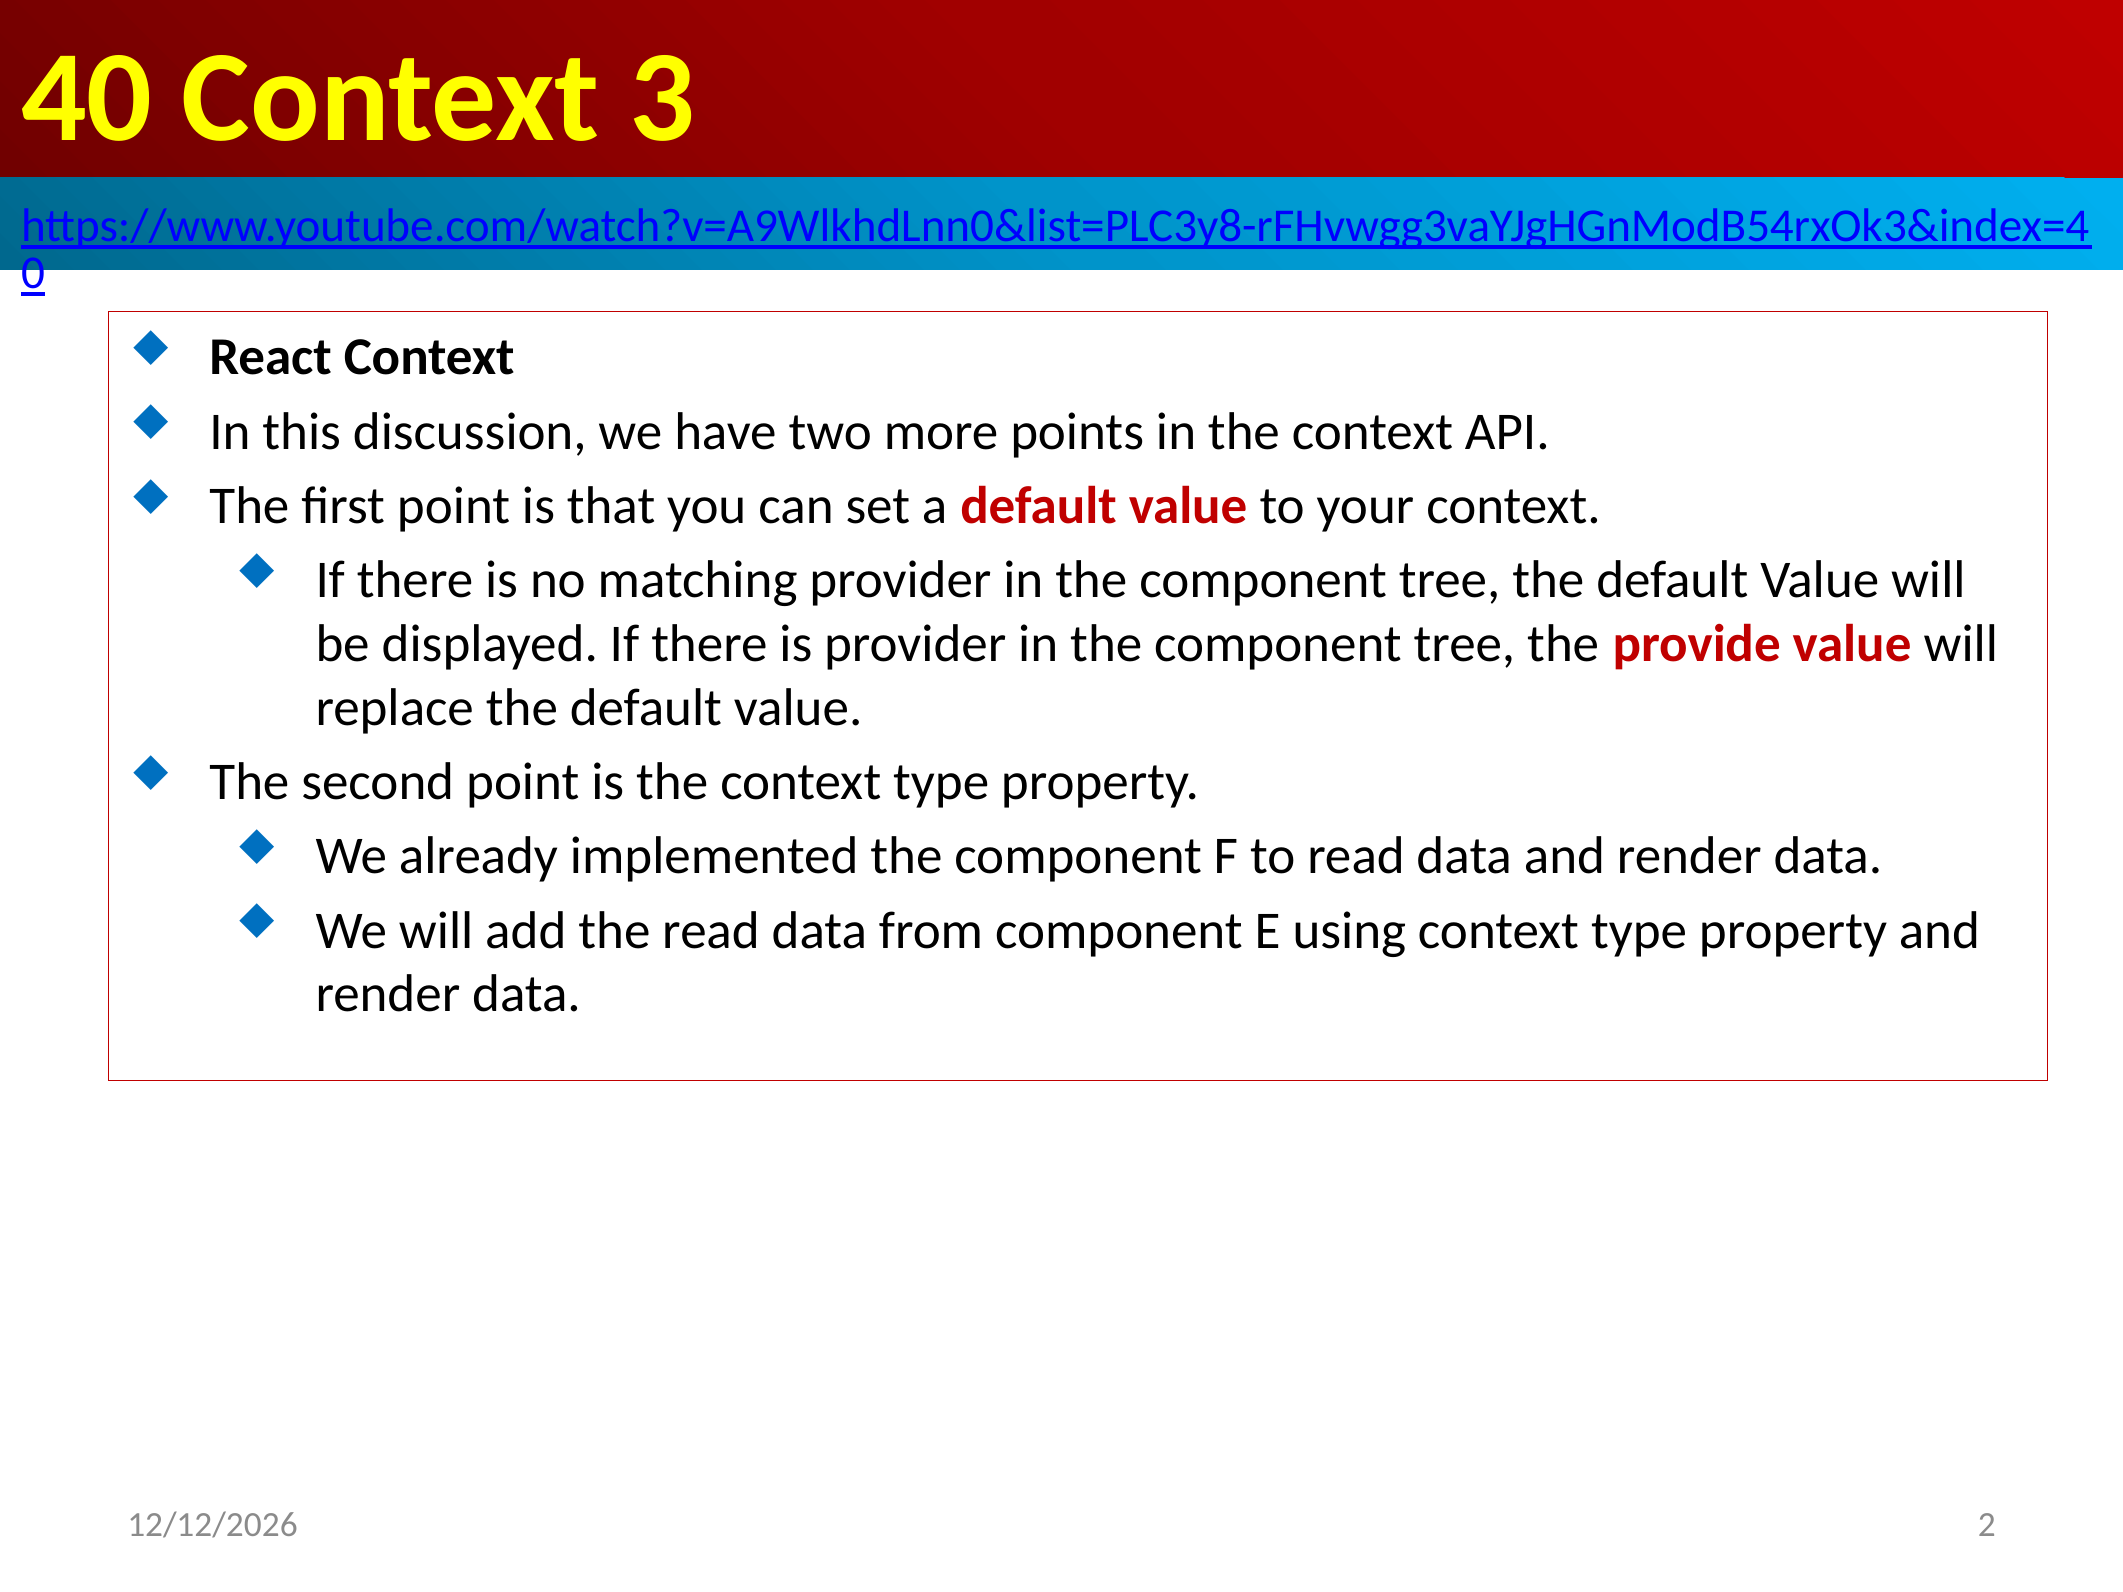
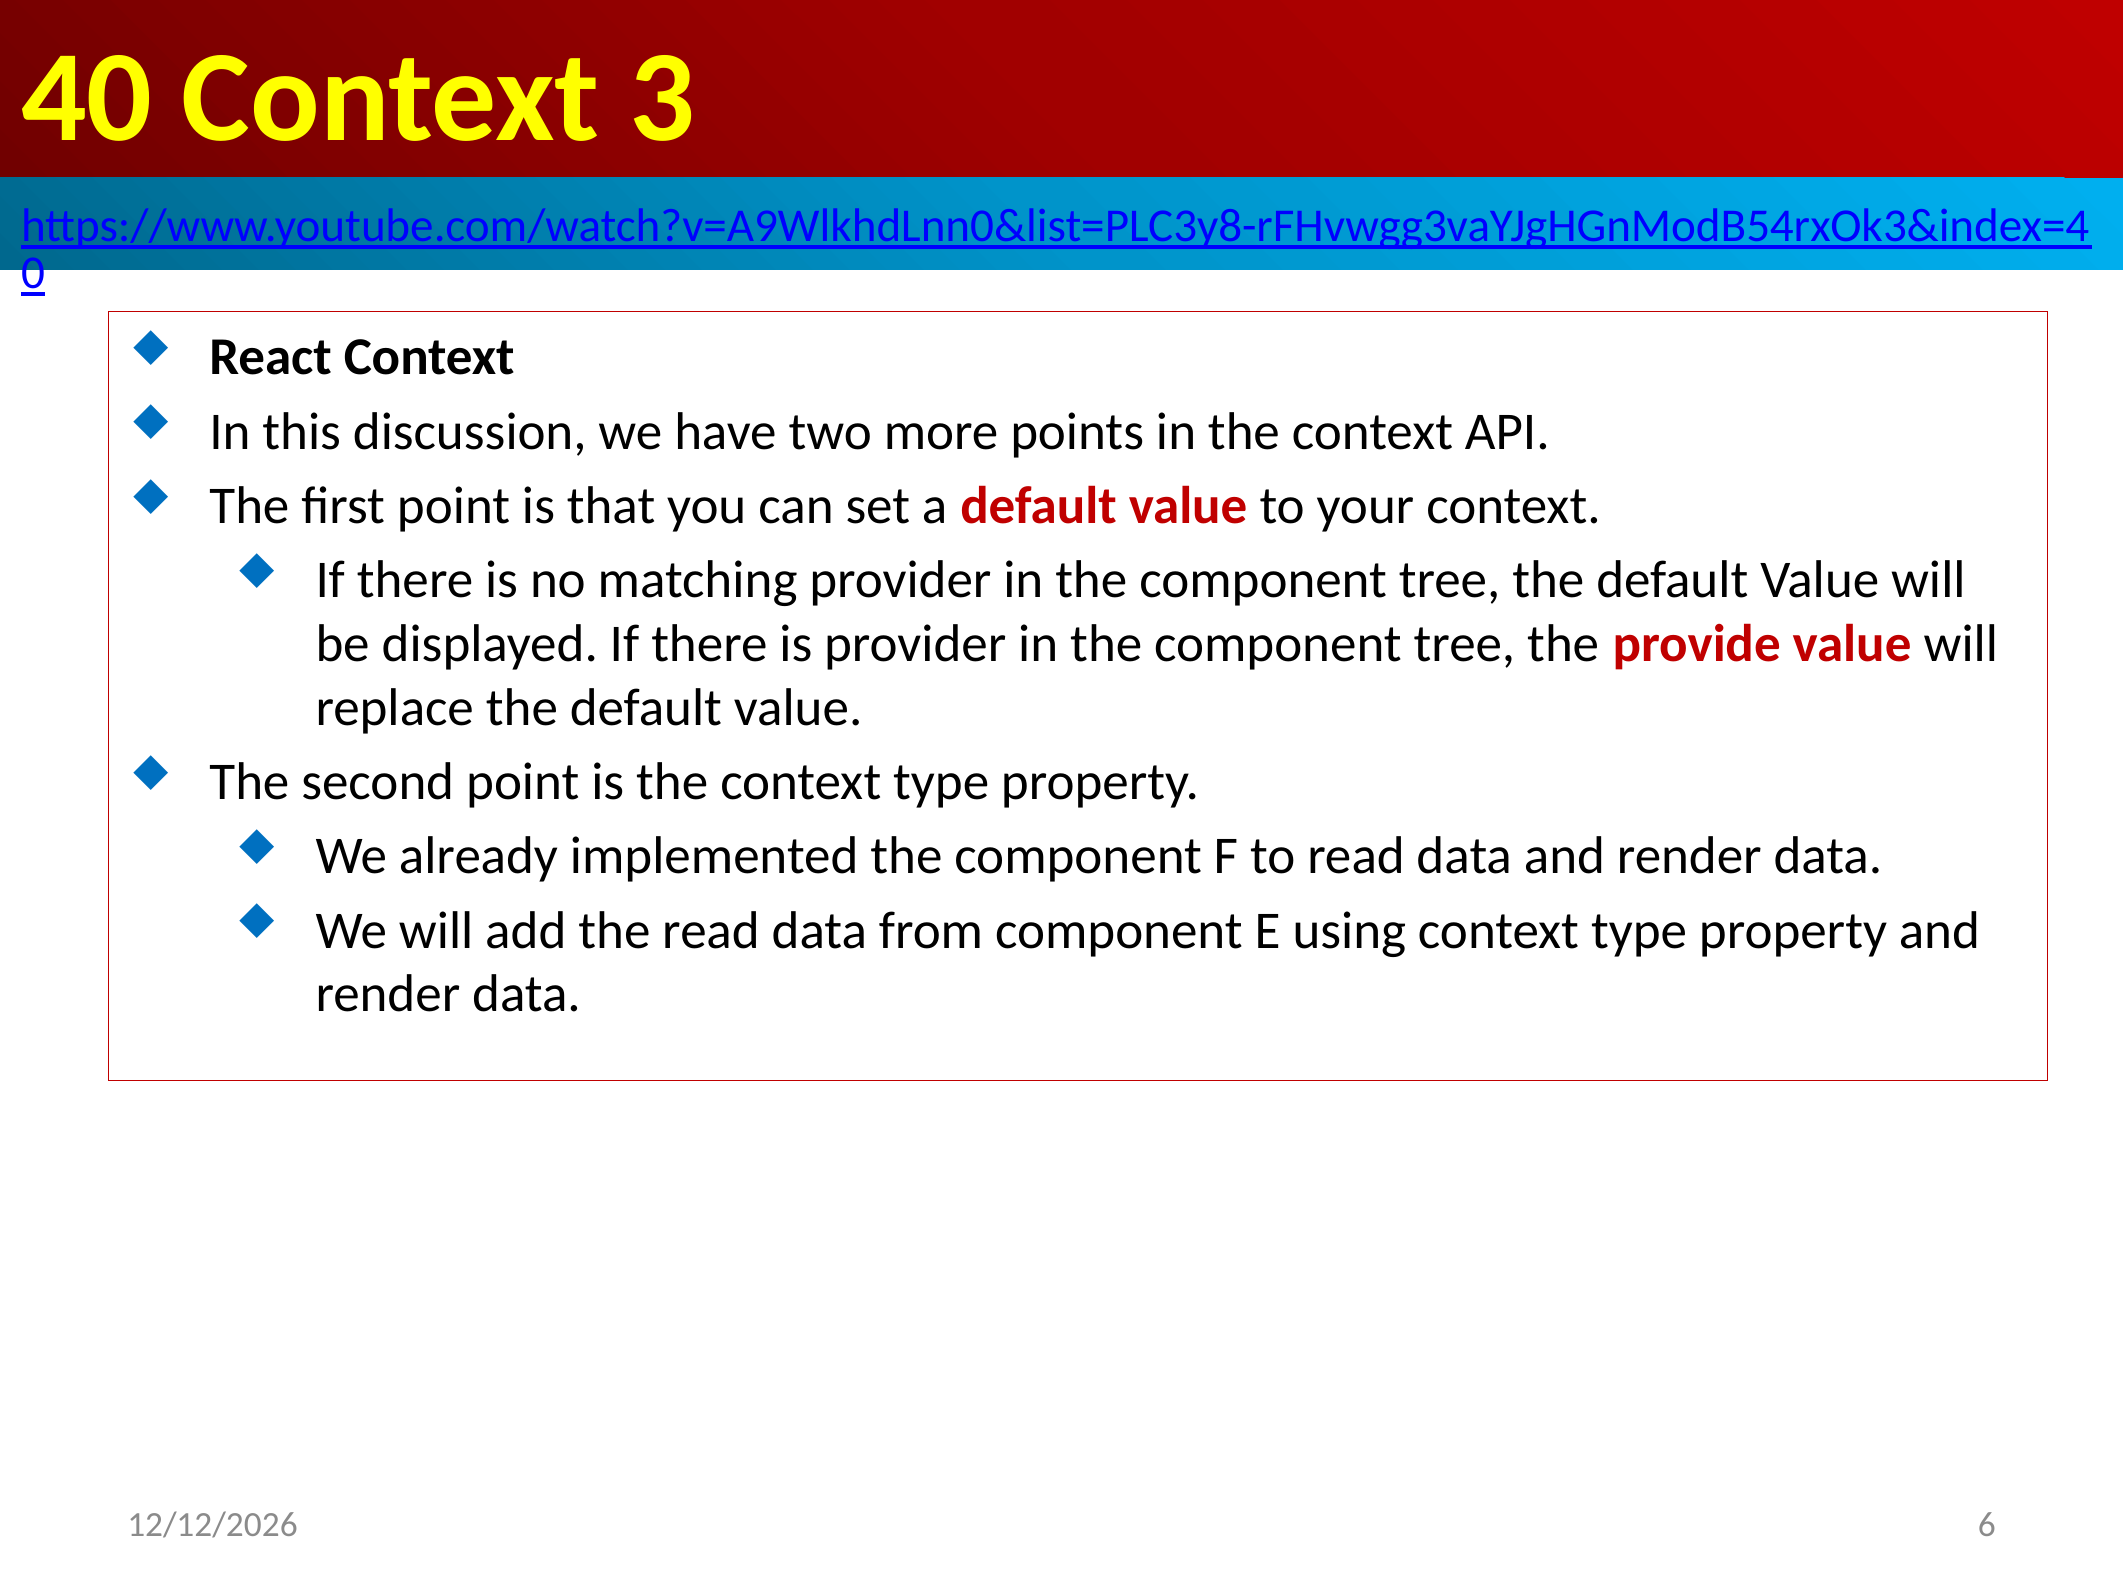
2: 2 -> 6
